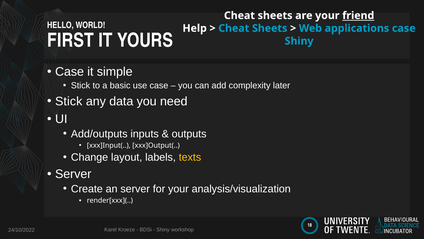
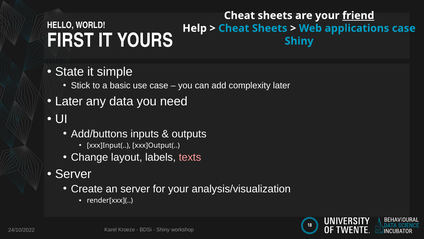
Case at (70, 72): Case -> State
Stick at (69, 101): Stick -> Later
Add/outputs: Add/outputs -> Add/buttons
texts colour: yellow -> pink
